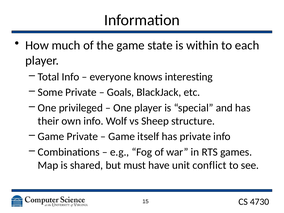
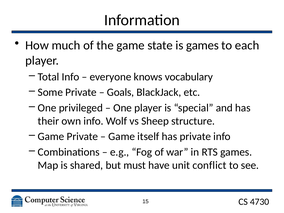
is within: within -> games
interesting: interesting -> vocabulary
